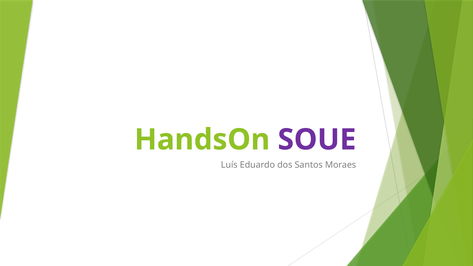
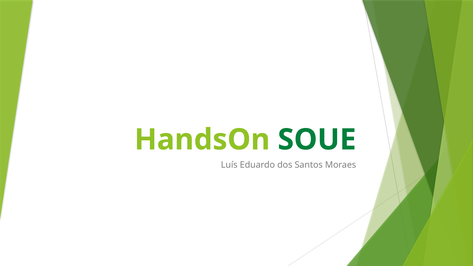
SOUE colour: purple -> green
